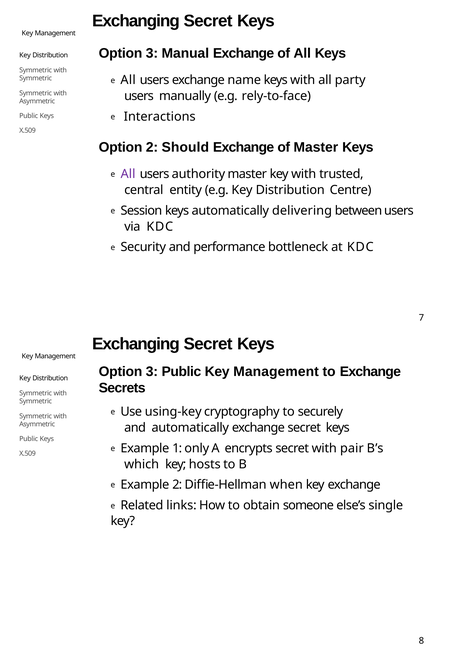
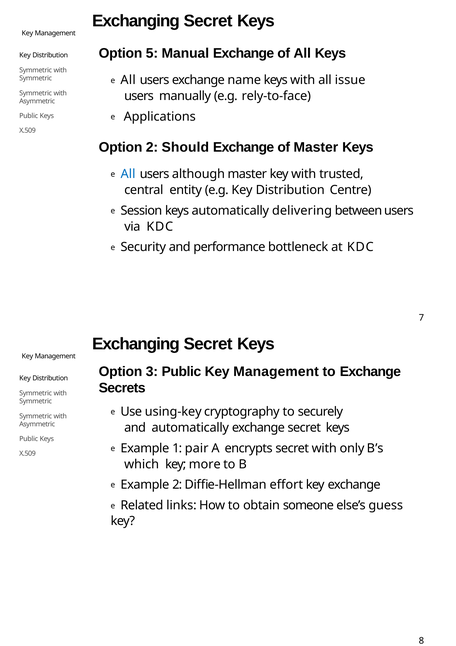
3 at (152, 53): 3 -> 5
party: party -> issue
Interactions: Interactions -> Applications
All at (128, 174) colour: purple -> blue
authority: authority -> although
only: only -> pair
pair: pair -> only
hosts: hosts -> more
when: when -> effort
single: single -> guess
